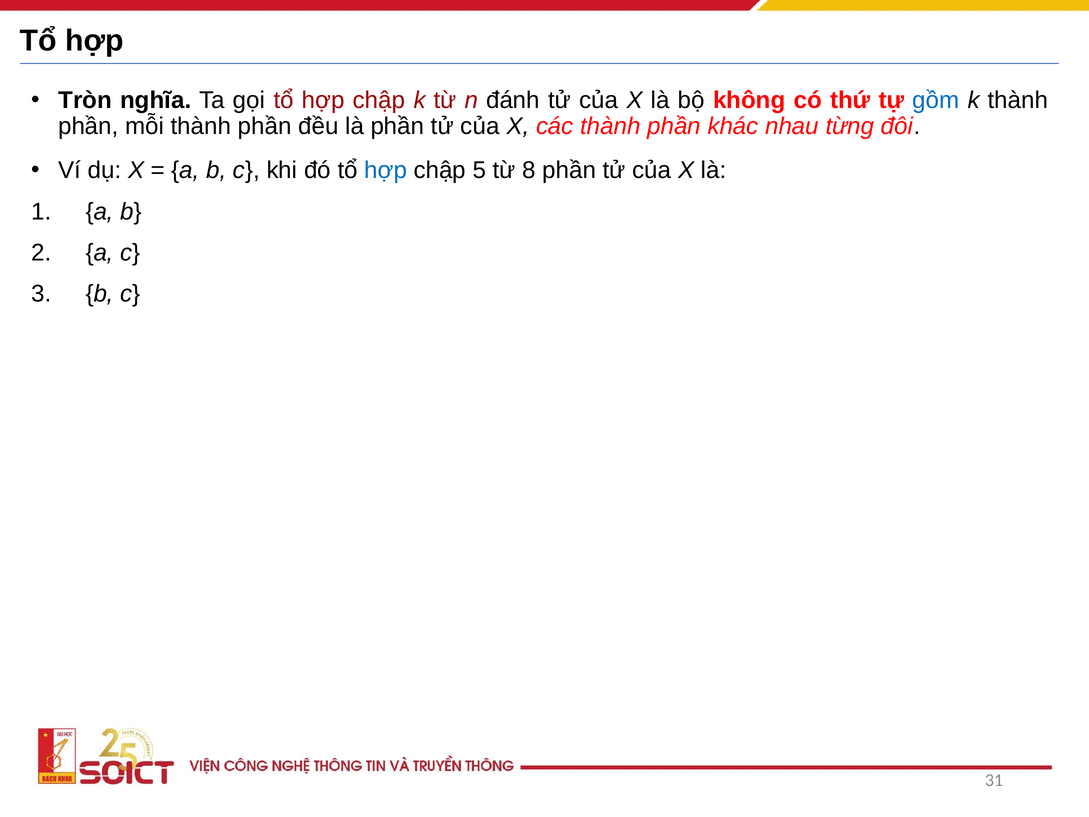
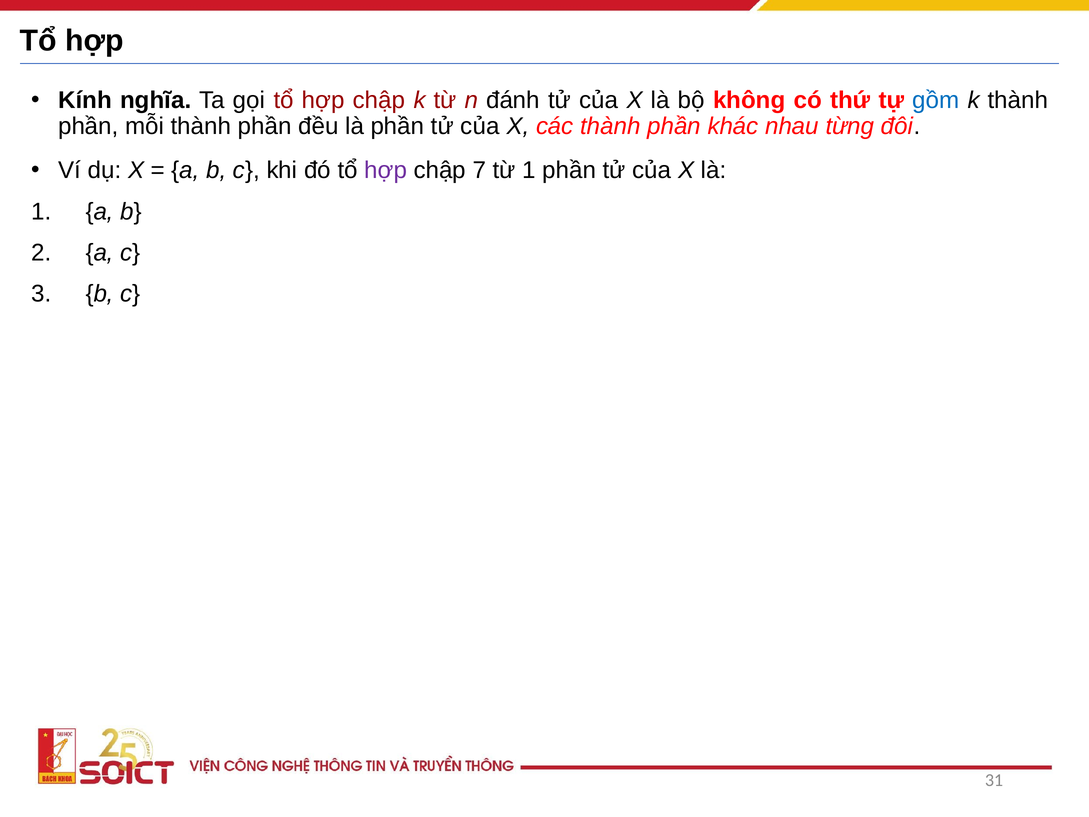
Tròn: Tròn -> Kính
hợp at (386, 170) colour: blue -> purple
5: 5 -> 7
từ 8: 8 -> 1
